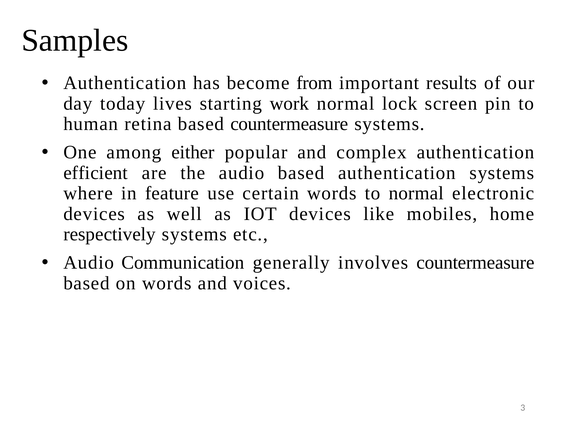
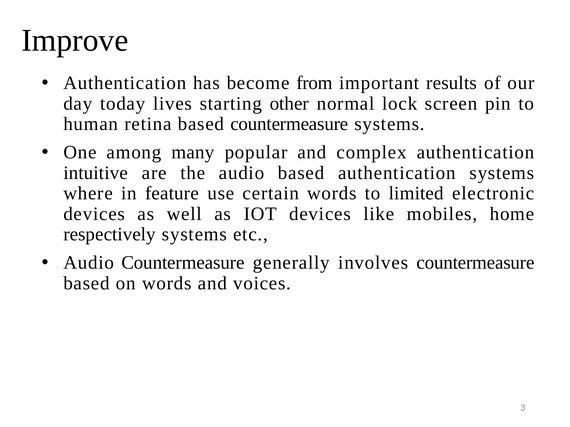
Samples: Samples -> Improve
work: work -> other
either: either -> many
efficient: efficient -> intuitive
to normal: normal -> limited
Audio Communication: Communication -> Countermeasure
